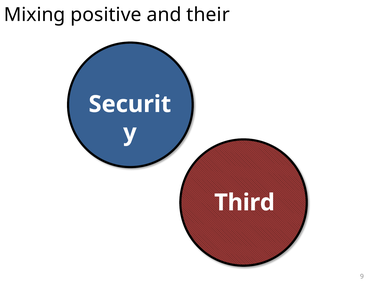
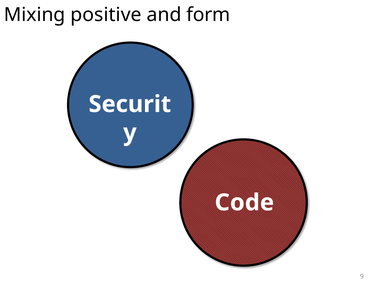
their: their -> form
Third: Third -> Code
